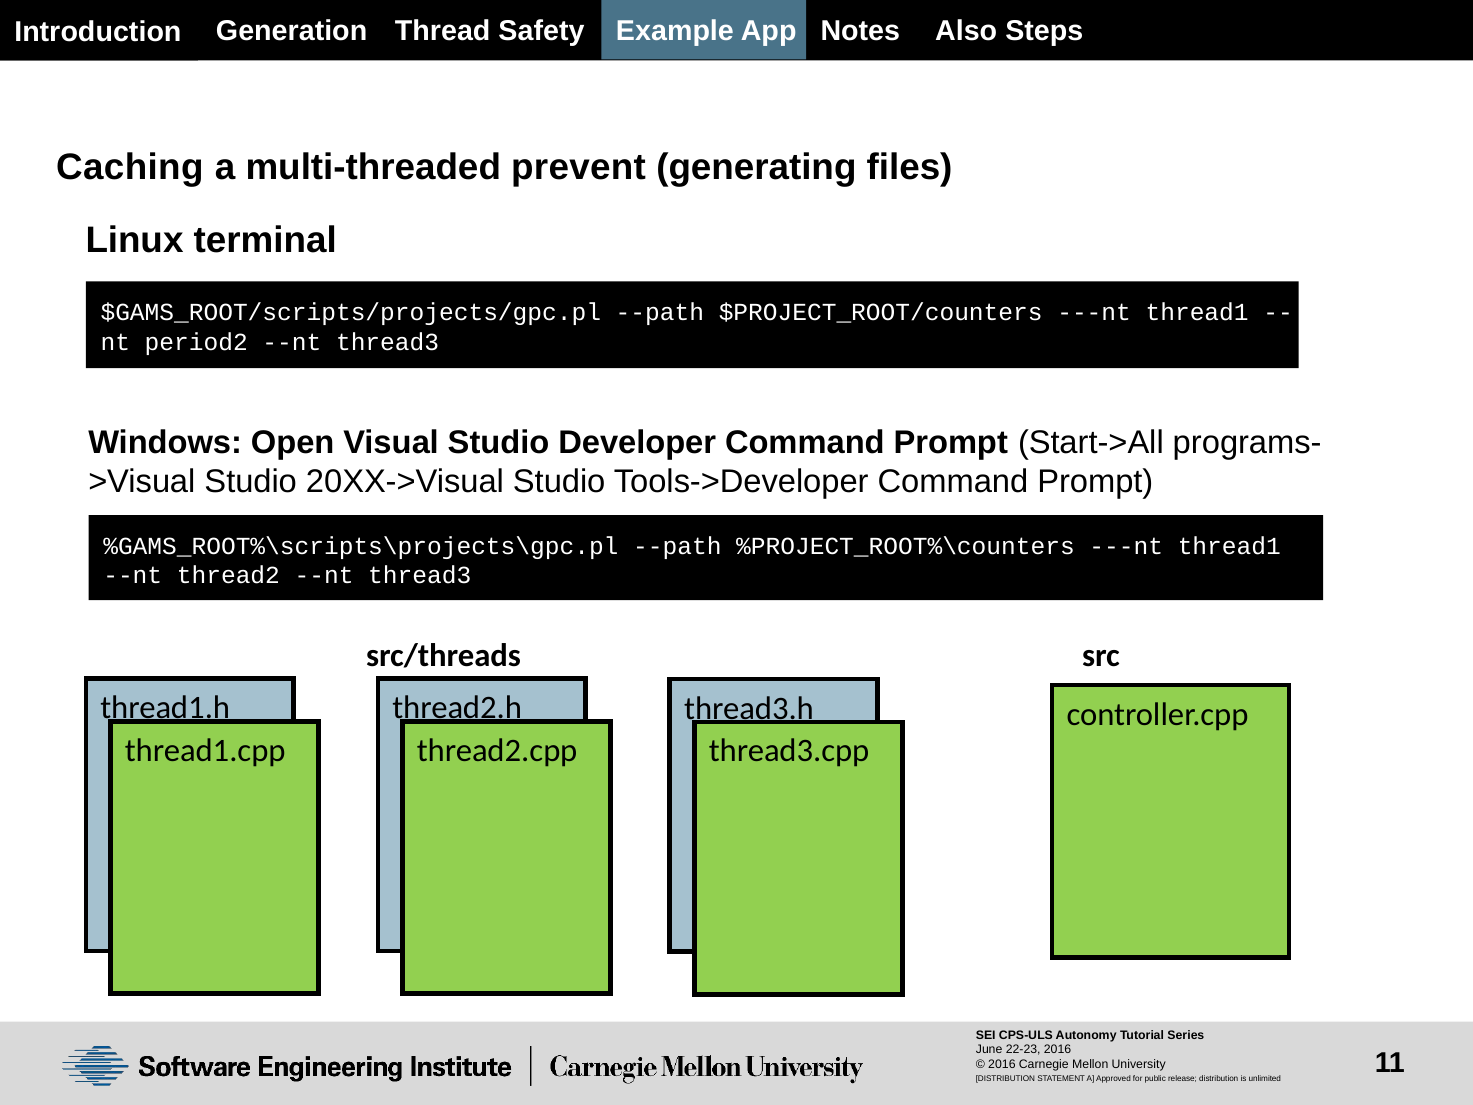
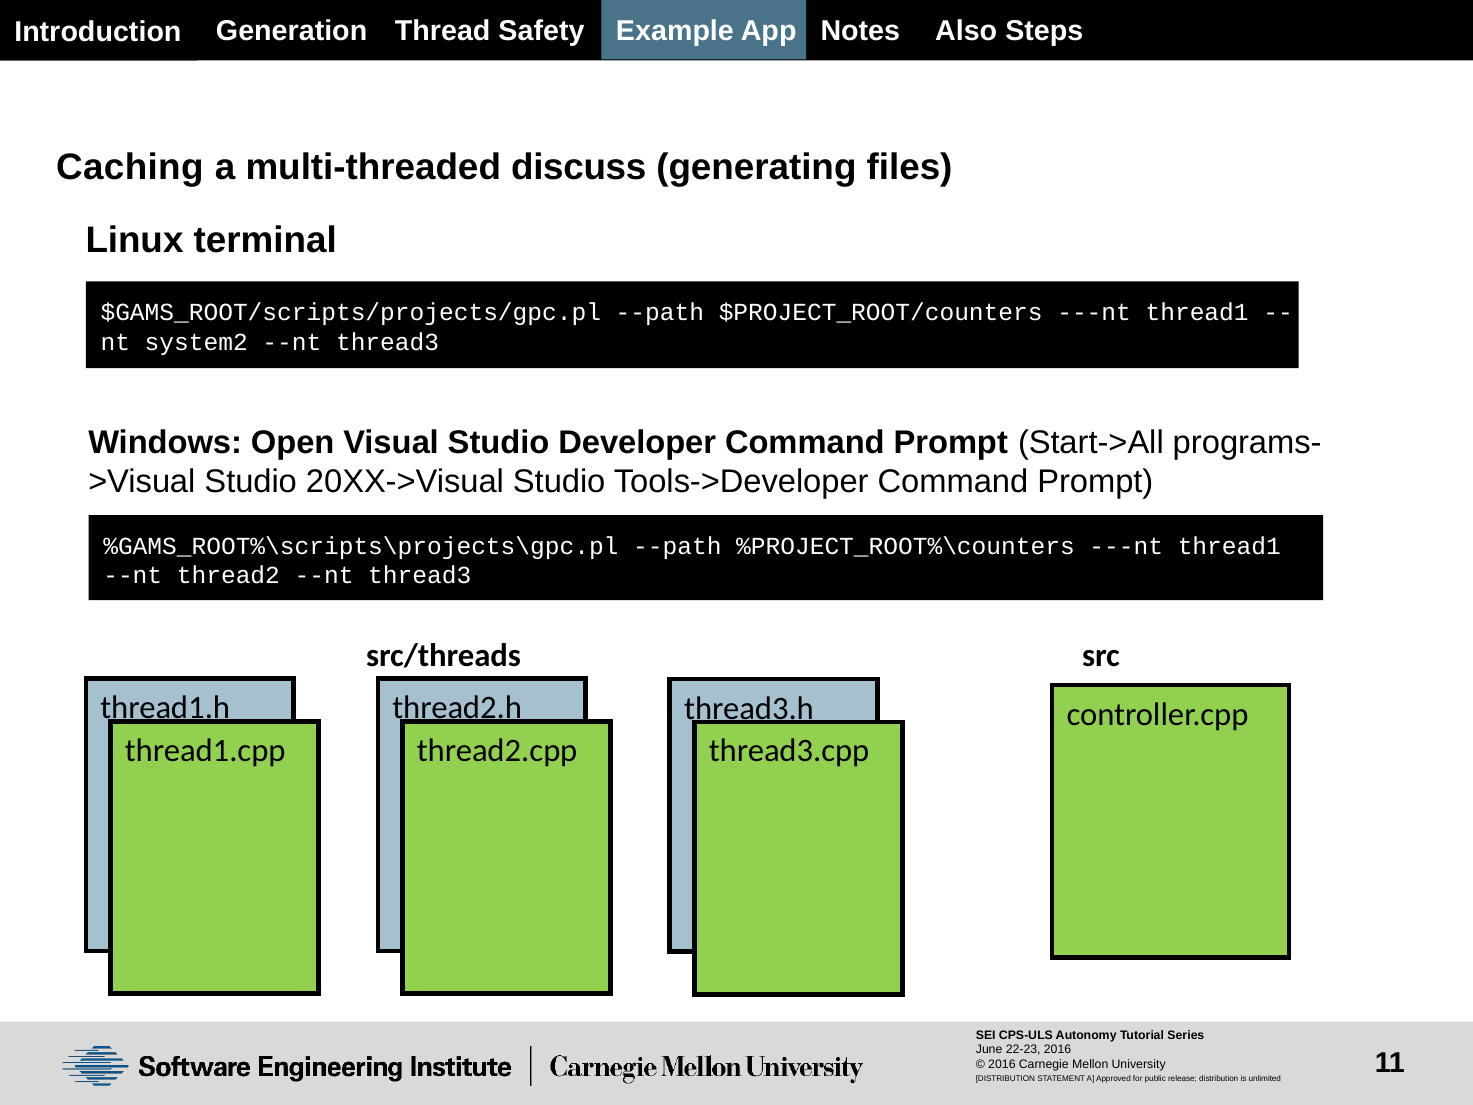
prevent: prevent -> discuss
period2: period2 -> system2
